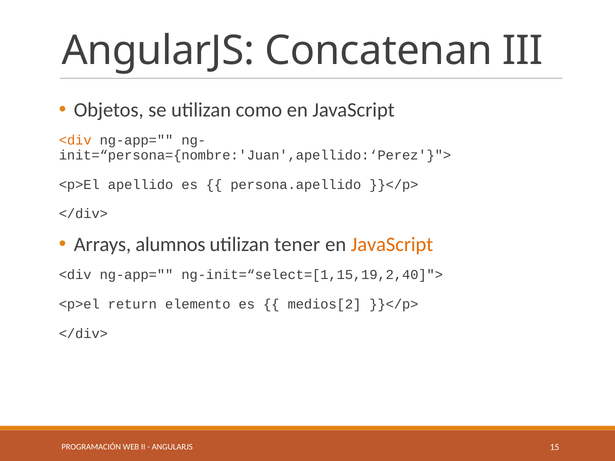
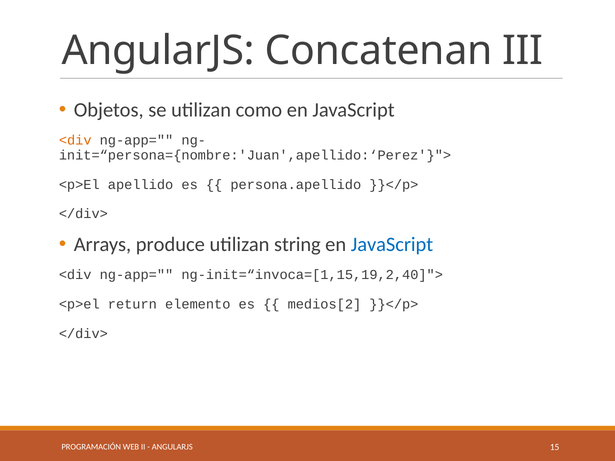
alumnos: alumnos -> produce
tener: tener -> string
JavaScript at (392, 244) colour: orange -> blue
ng-init=“select=[1,15,19,2,40]">: ng-init=“select=[1,15,19,2,40]"> -> ng-init=“invoca=[1,15,19,2,40]">
